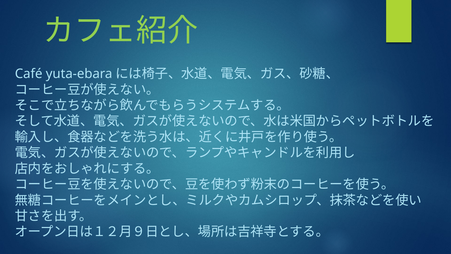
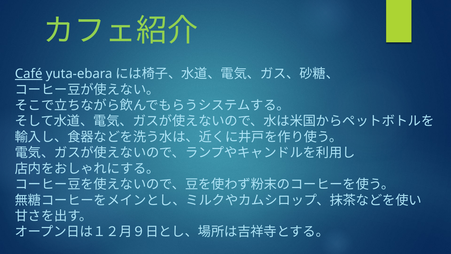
Café underline: none -> present
